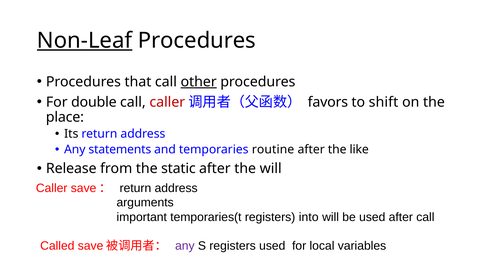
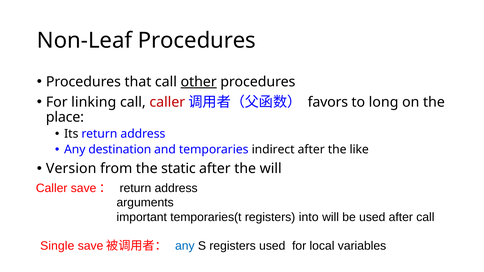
Non-Leaf underline: present -> none
double: double -> linking
shift: shift -> long
statements: statements -> destination
routine: routine -> indirect
Release: Release -> Version
Called: Called -> Single
any at (185, 246) colour: purple -> blue
